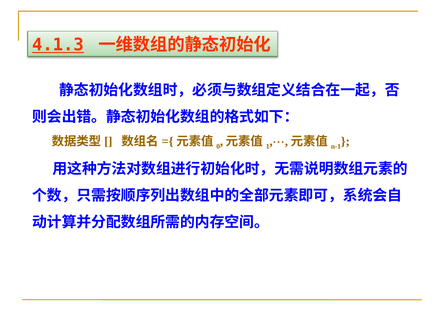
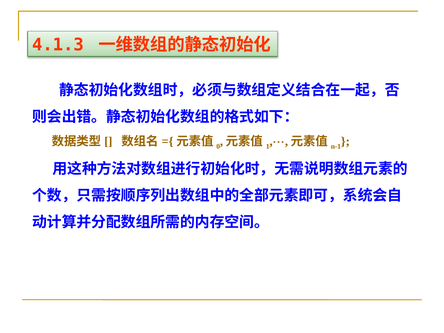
4.1.3 underline: present -> none
